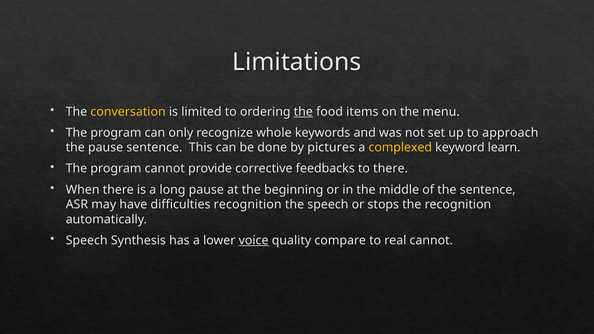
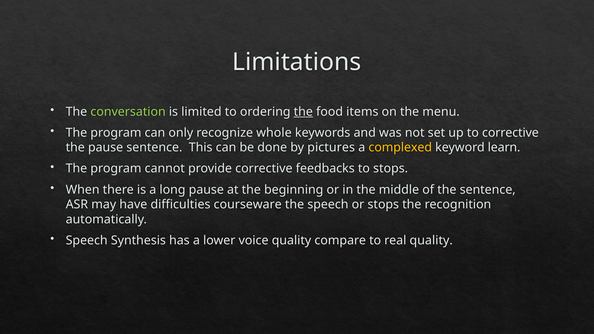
conversation colour: yellow -> light green
to approach: approach -> corrective
to there: there -> stops
difficulties recognition: recognition -> courseware
voice underline: present -> none
real cannot: cannot -> quality
